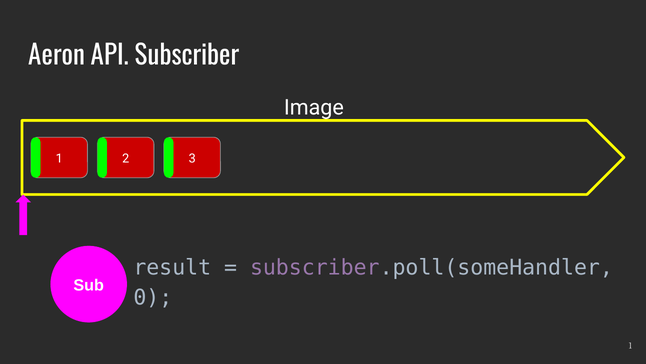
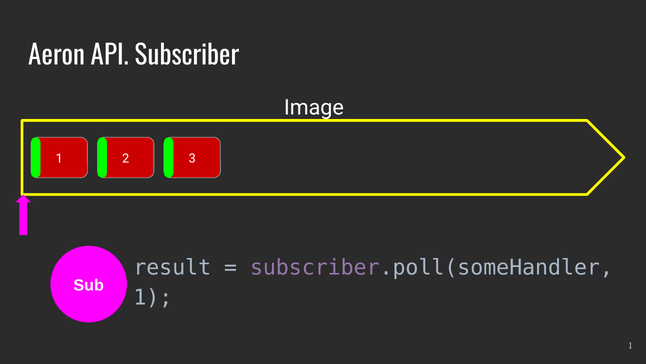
0 at (153, 297): 0 -> 1
